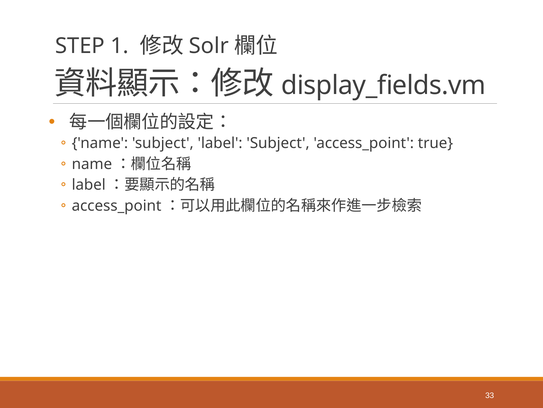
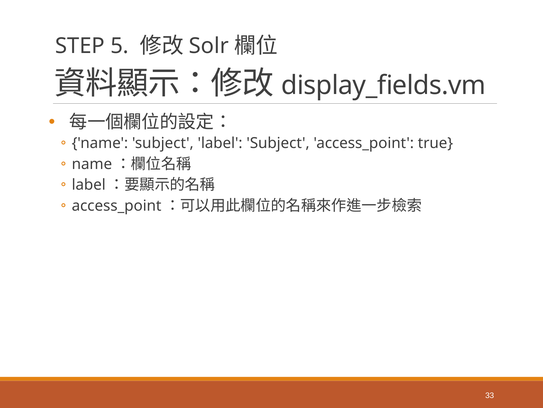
1: 1 -> 5
